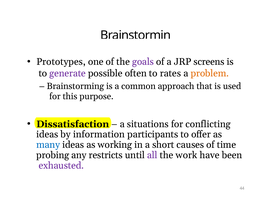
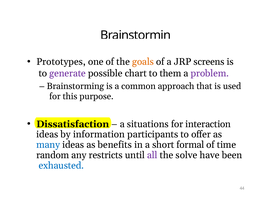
goals colour: purple -> orange
often: often -> chart
rates: rates -> them
problem colour: orange -> purple
conflicting: conflicting -> interaction
working: working -> benefits
causes: causes -> formal
probing: probing -> random
work: work -> solve
exhausted colour: purple -> blue
